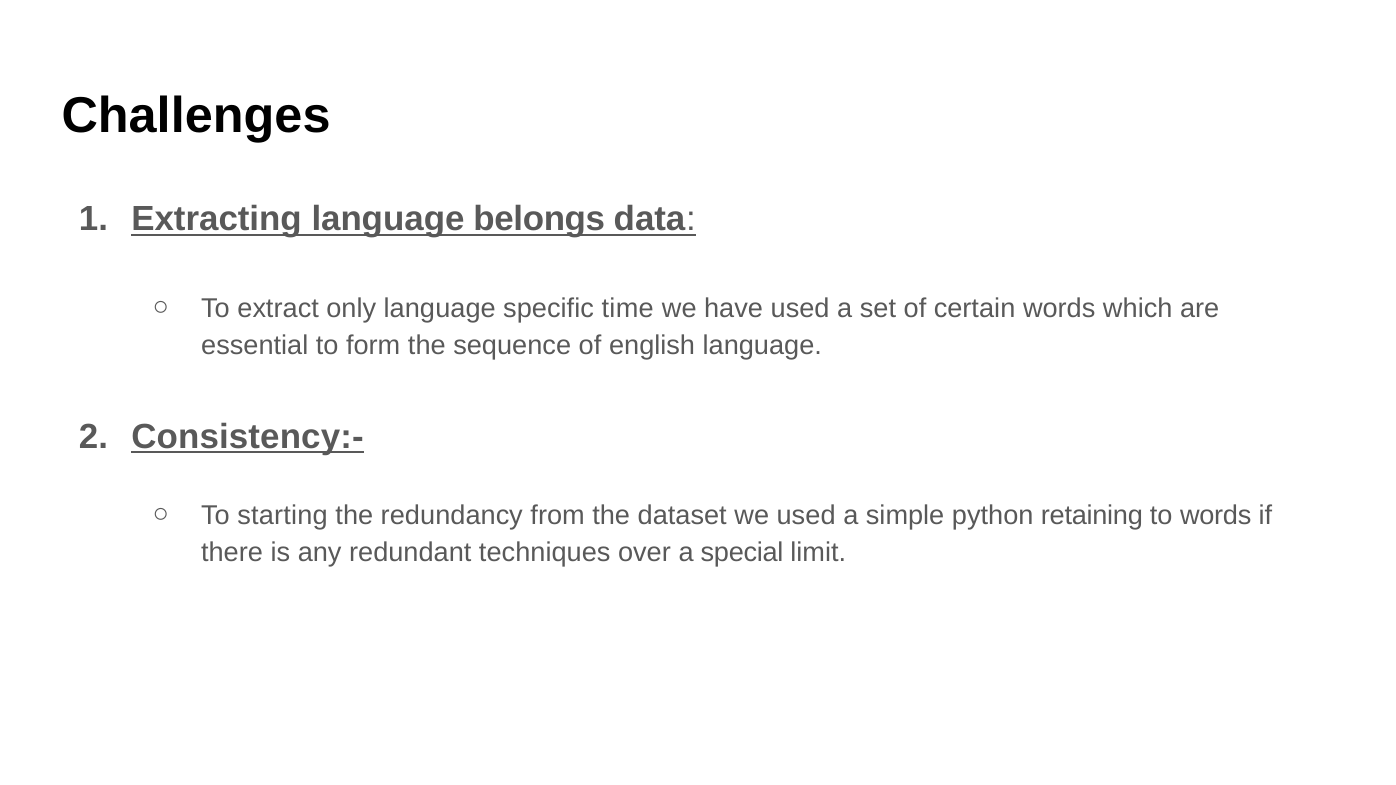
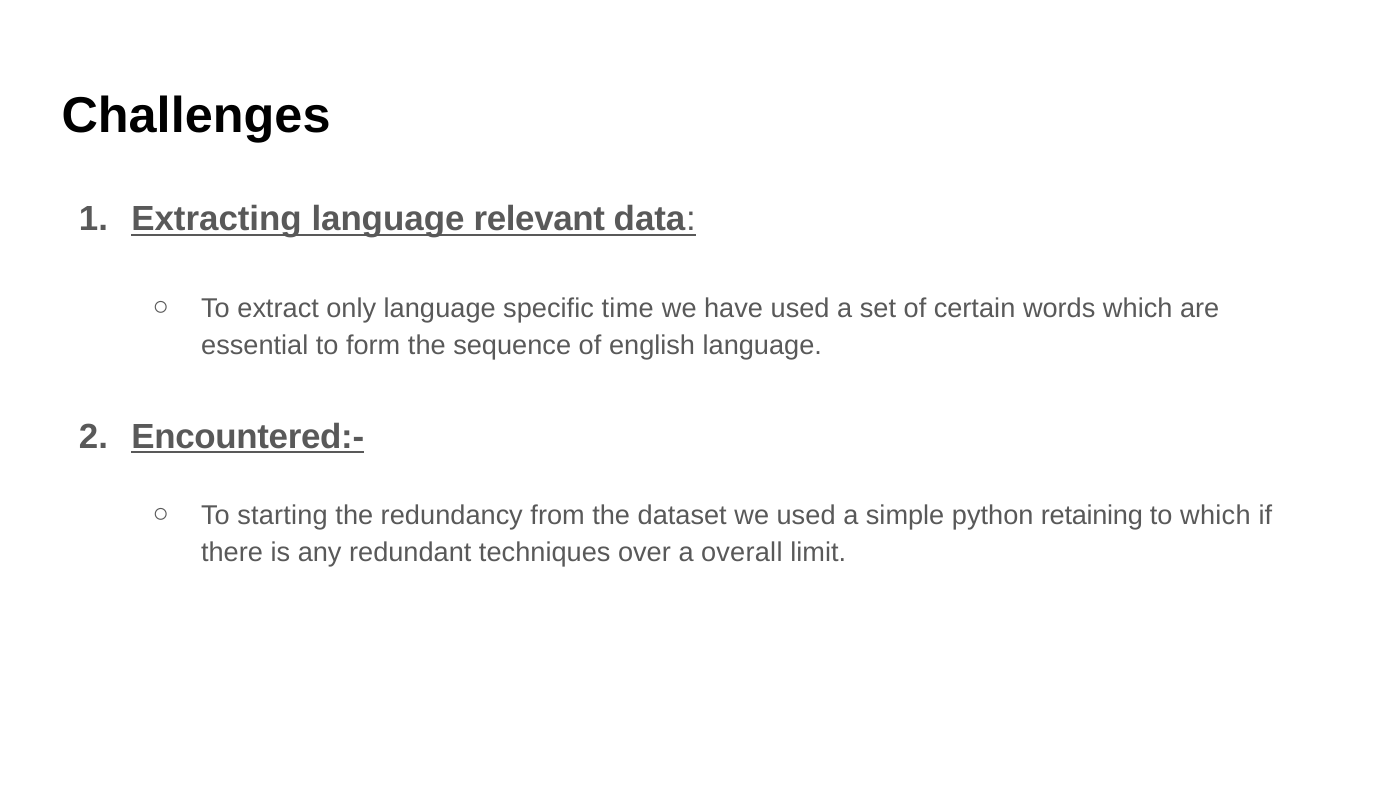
belongs: belongs -> relevant
Consistency:-: Consistency:- -> Encountered:-
to words: words -> which
special: special -> overall
